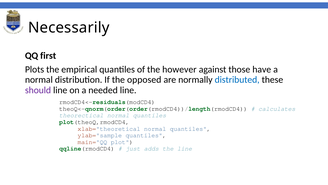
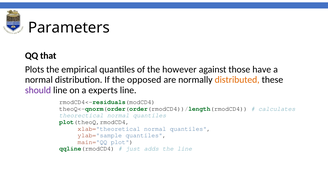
Necessarily: Necessarily -> Parameters
first: first -> that
distributed colour: blue -> orange
needed: needed -> experts
